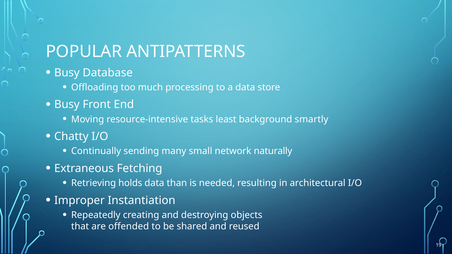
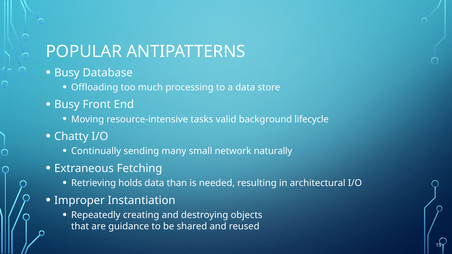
least: least -> valid
smartly: smartly -> lifecycle
offended: offended -> guidance
